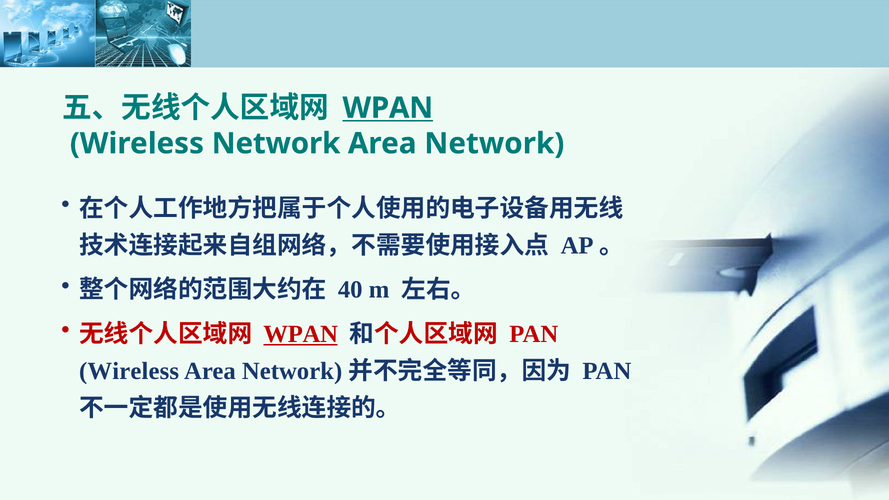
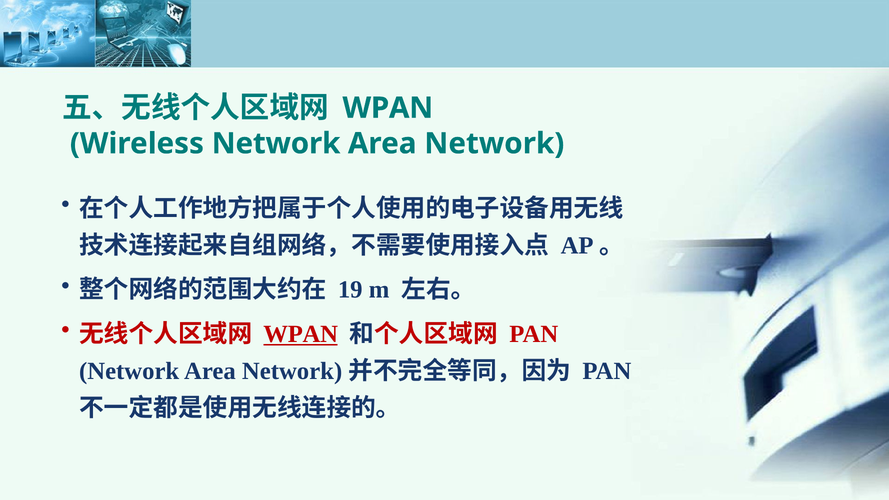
WPAN at (388, 108) underline: present -> none
40: 40 -> 19
Wireless at (129, 371): Wireless -> Network
